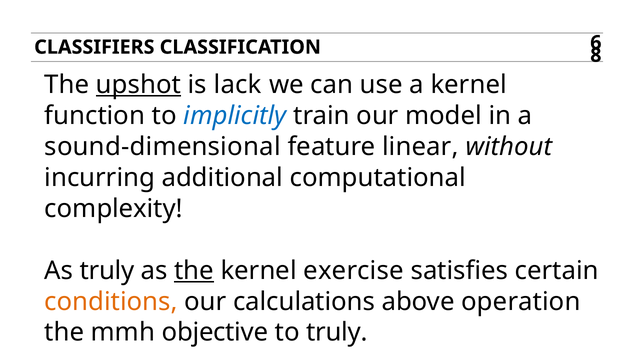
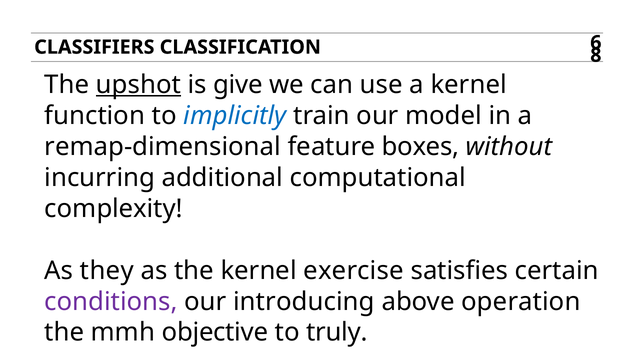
lack: lack -> give
sound-dimensional: sound-dimensional -> remap-dimensional
linear: linear -> boxes
As truly: truly -> they
the at (194, 271) underline: present -> none
conditions colour: orange -> purple
calculations: calculations -> introducing
